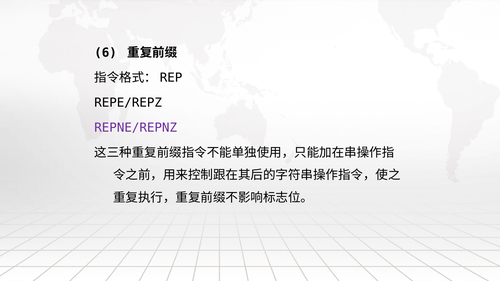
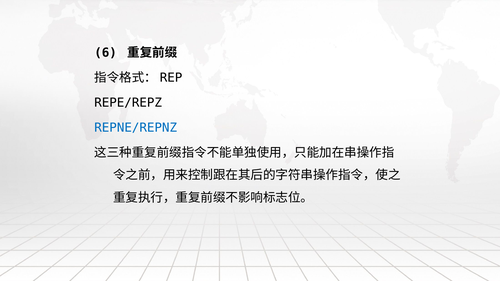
REPNE/REPNZ colour: purple -> blue
